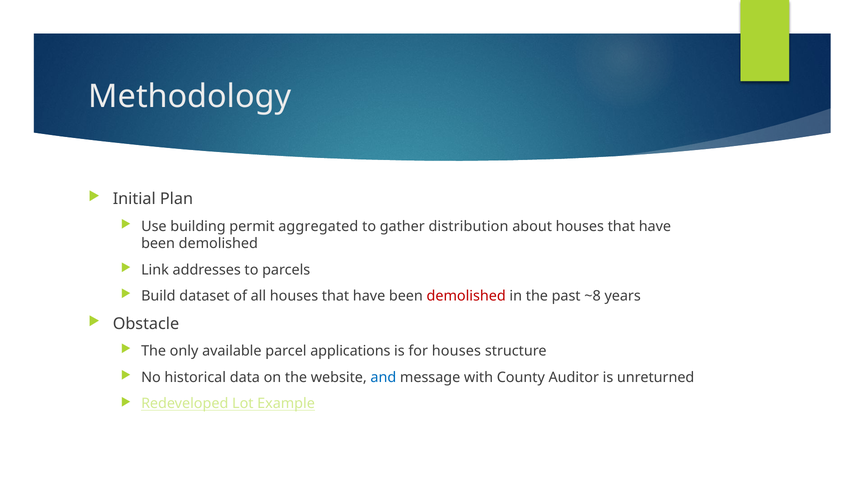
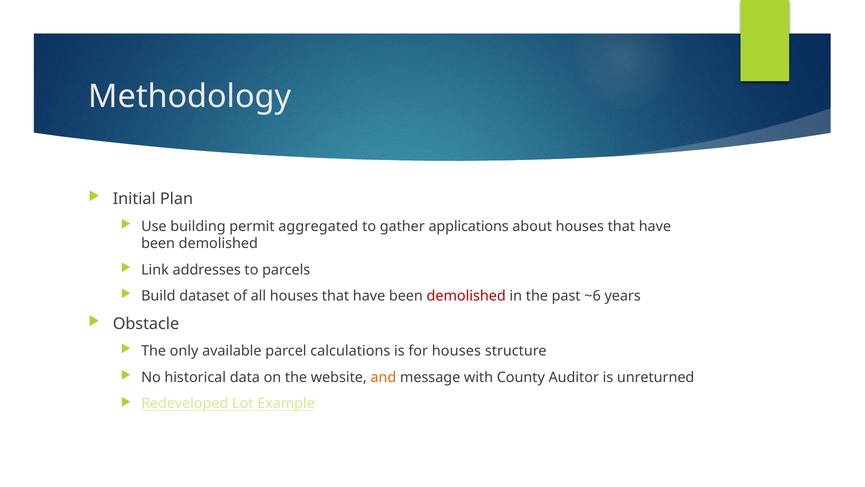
distribution: distribution -> applications
~8: ~8 -> ~6
applications: applications -> calculations
and colour: blue -> orange
